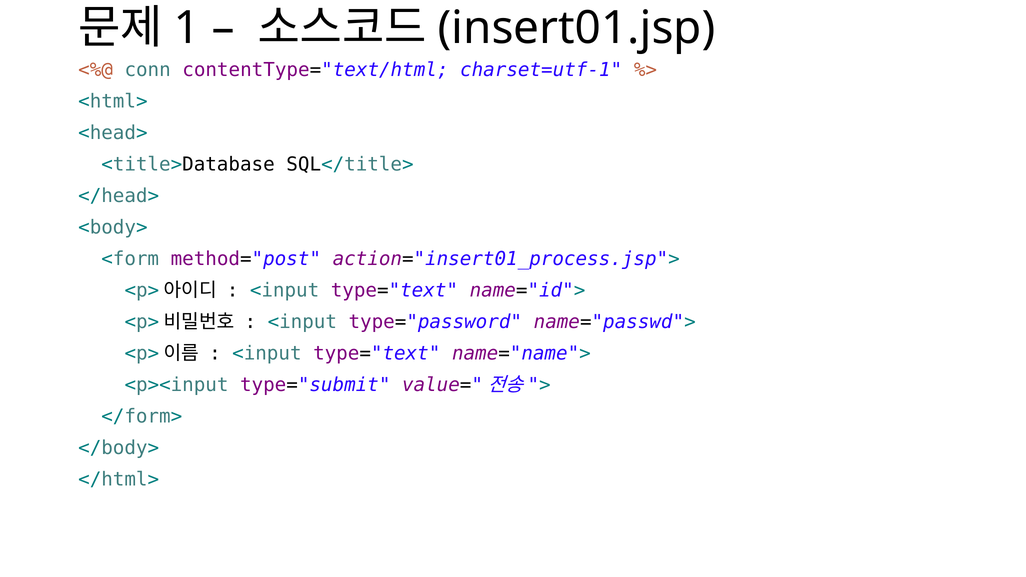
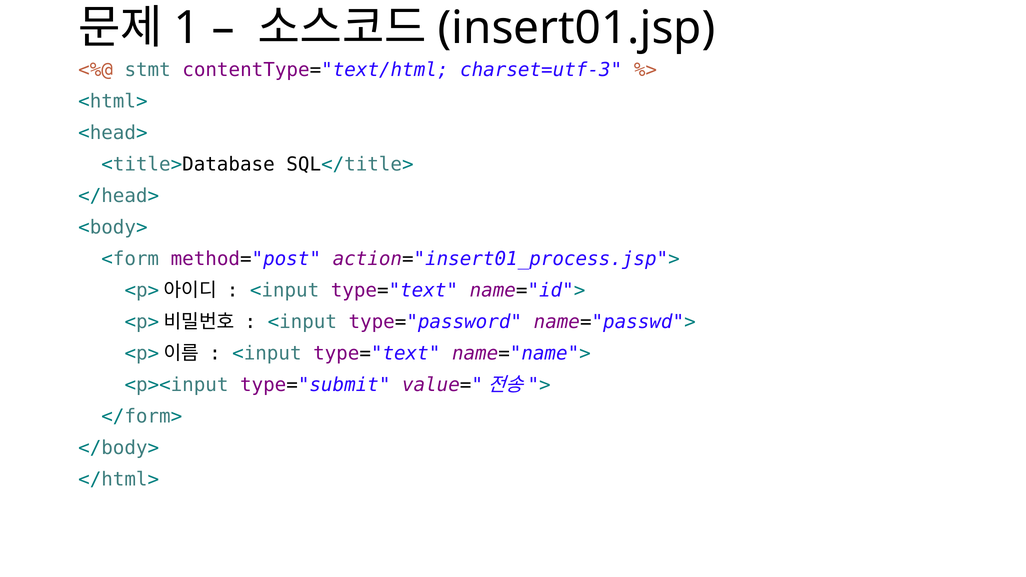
conn: conn -> stmt
charset=utf-1: charset=utf-1 -> charset=utf-3
